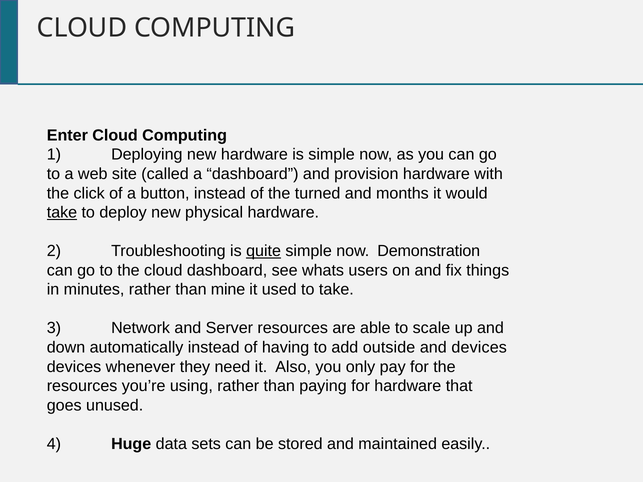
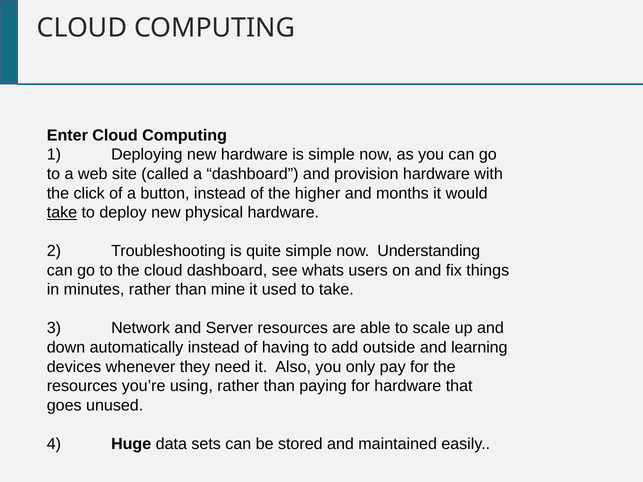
turned: turned -> higher
quite underline: present -> none
Demonstration: Demonstration -> Understanding
and devices: devices -> learning
